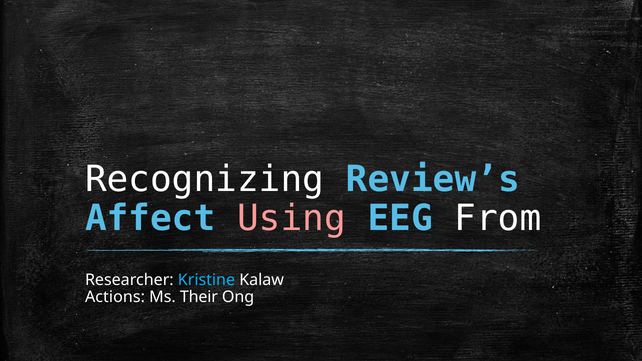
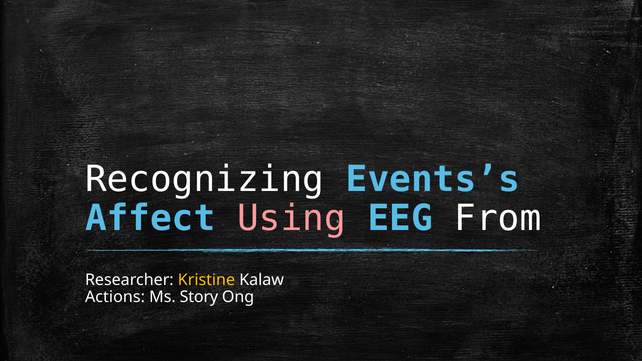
Review’s: Review’s -> Events’s
Kristine colour: light blue -> yellow
Their: Their -> Story
